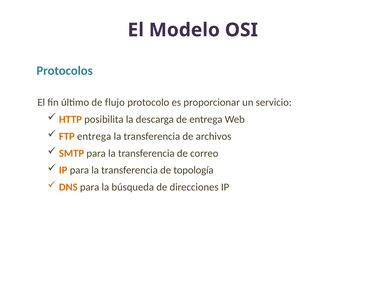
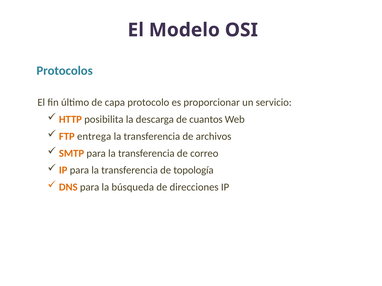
flujo: flujo -> capa
de entrega: entrega -> cuantos
